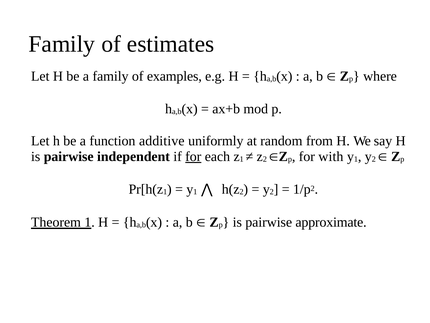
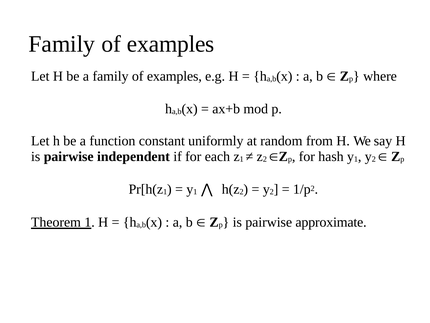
estimates at (171, 44): estimates -> examples
additive: additive -> constant
for at (193, 156) underline: present -> none
with: with -> hash
